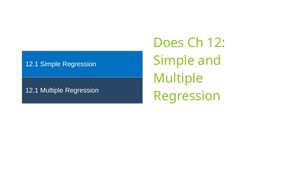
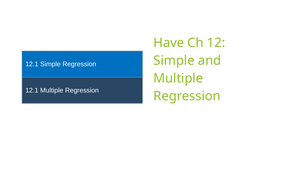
Does: Does -> Have
